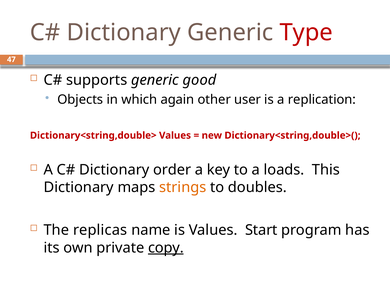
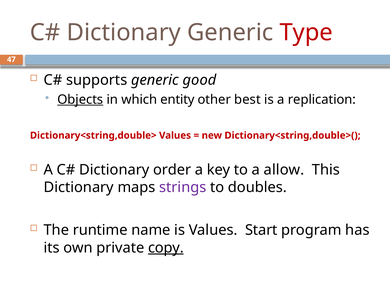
Objects underline: none -> present
again: again -> entity
user: user -> best
loads: loads -> allow
strings colour: orange -> purple
replicas: replicas -> runtime
